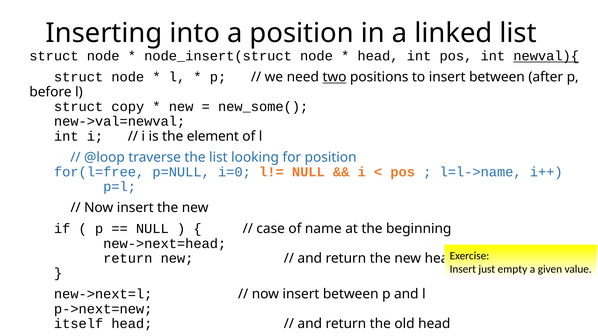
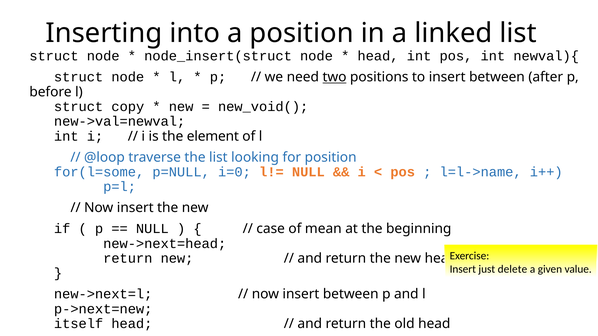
newval){ underline: present -> none
new_some(: new_some( -> new_void(
for(l=free: for(l=free -> for(l=some
name: name -> mean
empty: empty -> delete
